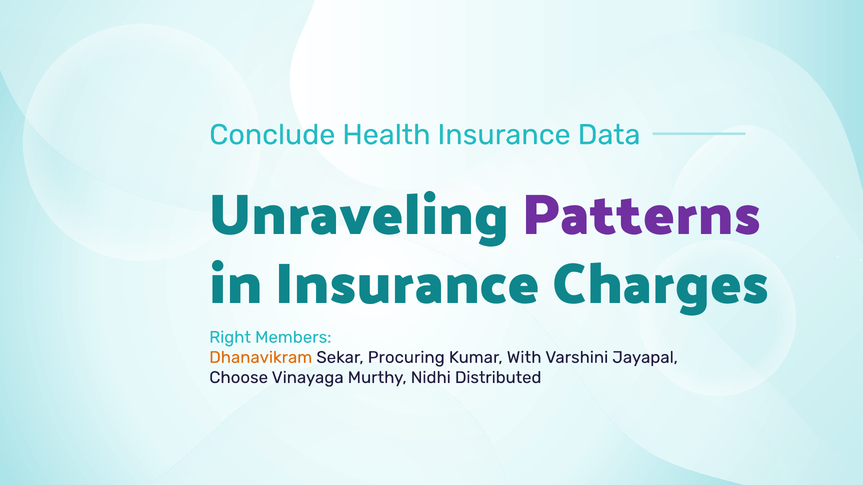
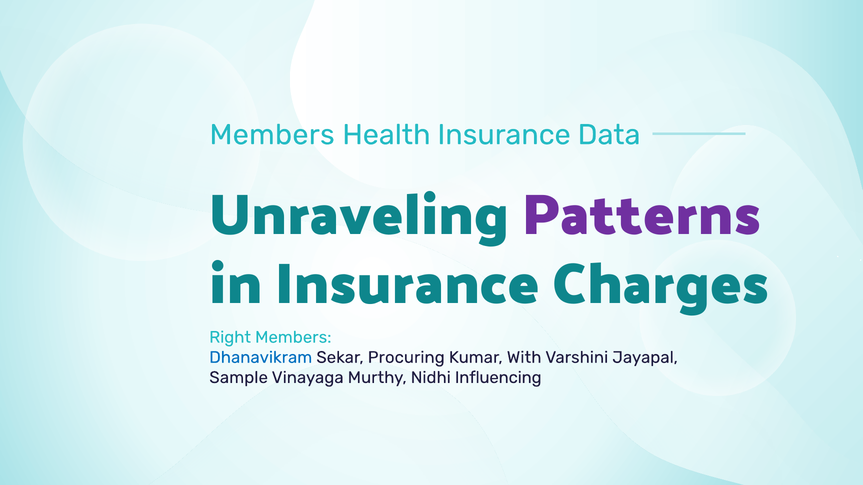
Conclude at (272, 135): Conclude -> Members
Dhanavikram colour: orange -> blue
Choose: Choose -> Sample
Distributed: Distributed -> Influencing
